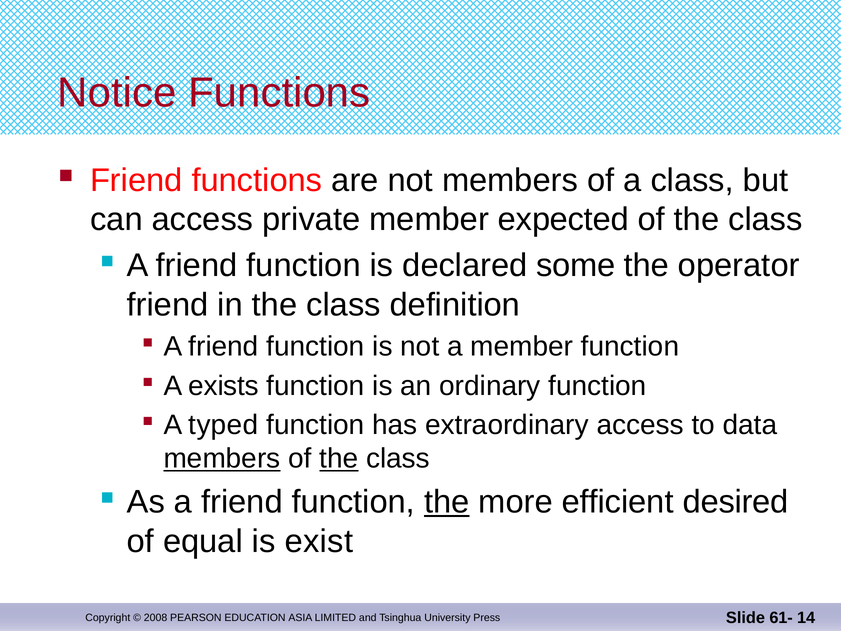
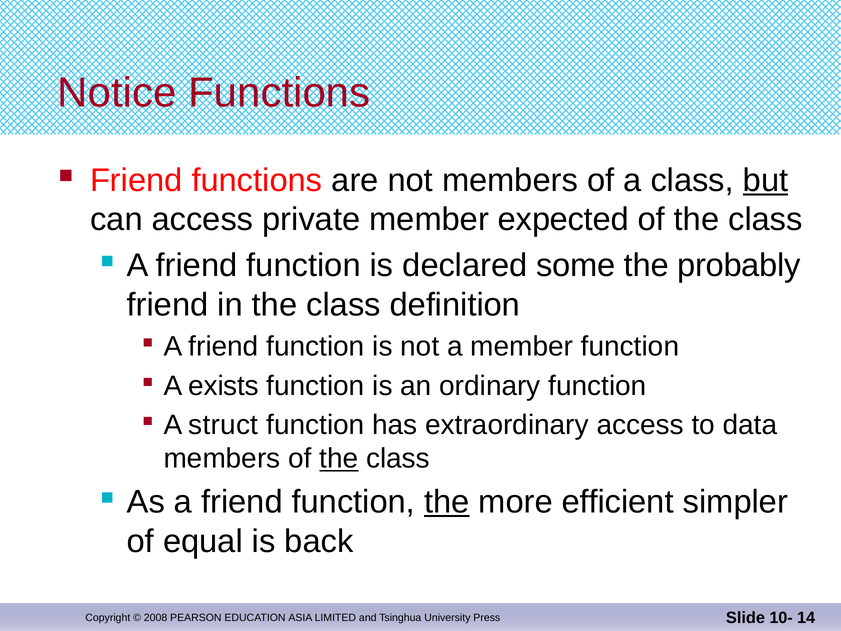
but underline: none -> present
operator: operator -> probably
typed: typed -> struct
members at (222, 459) underline: present -> none
desired: desired -> simpler
exist: exist -> back
61-: 61- -> 10-
